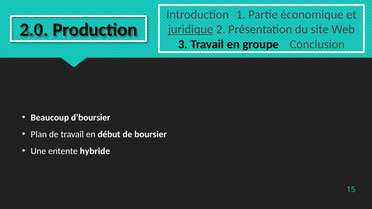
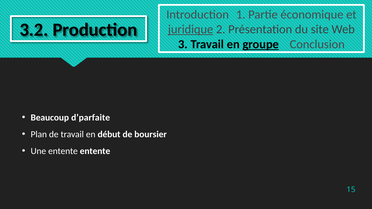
2.0: 2.0 -> 3.2
groupe underline: none -> present
d’boursier: d’boursier -> d’parfaite
entente hybride: hybride -> entente
